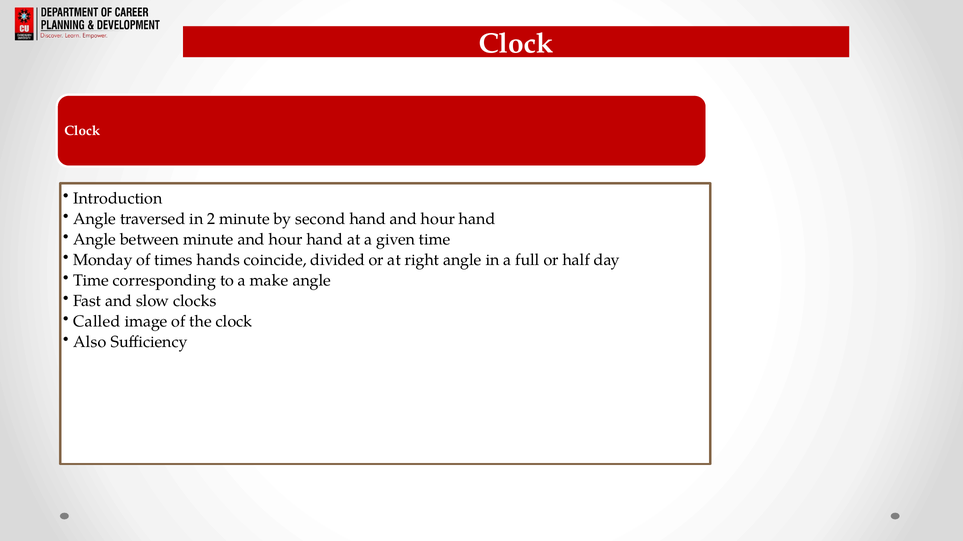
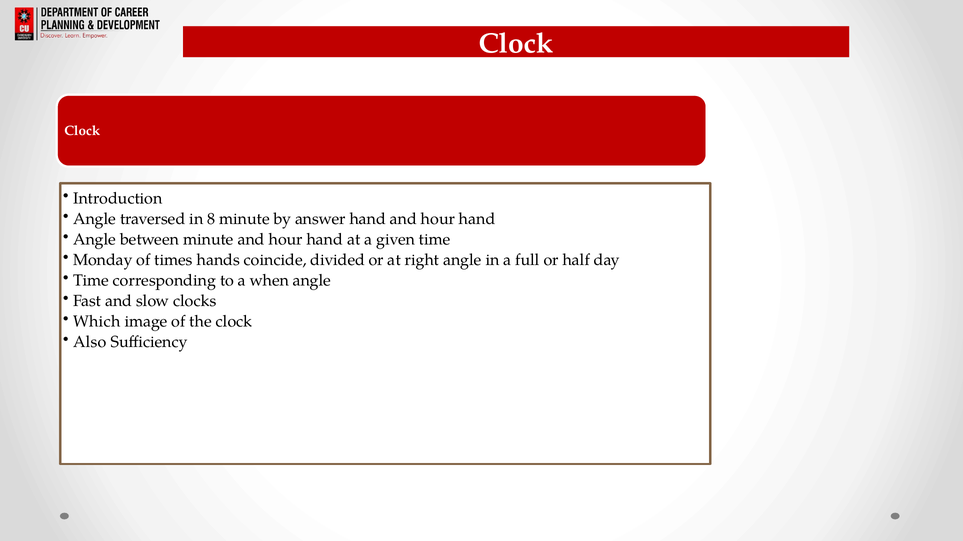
2: 2 -> 8
second: second -> answer
make: make -> when
Called: Called -> Which
